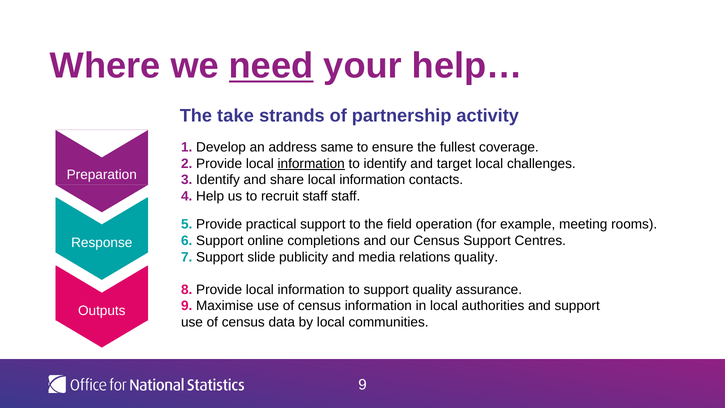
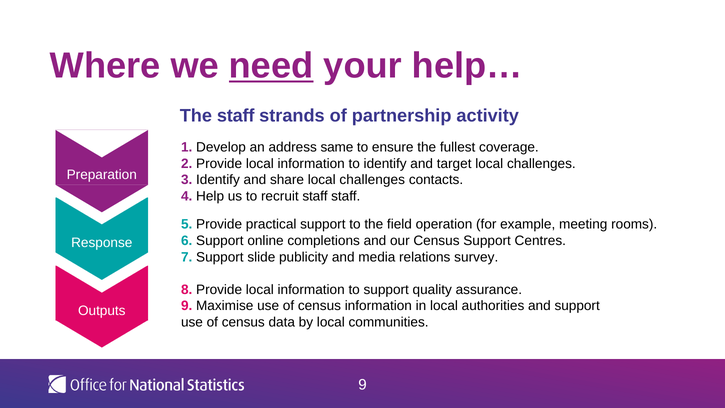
The take: take -> staff
information at (311, 164) underline: present -> none
share local information: information -> challenges
relations quality: quality -> survey
